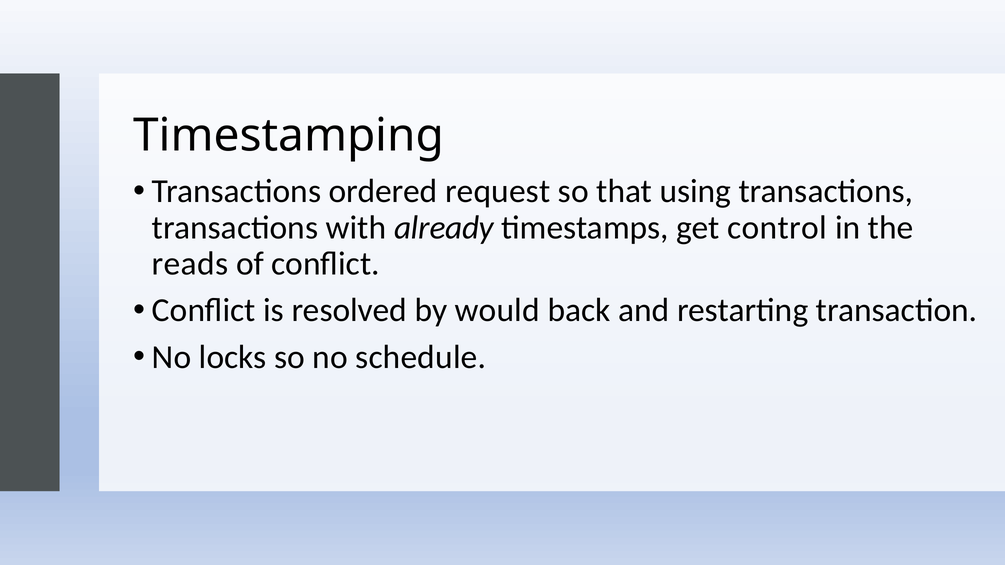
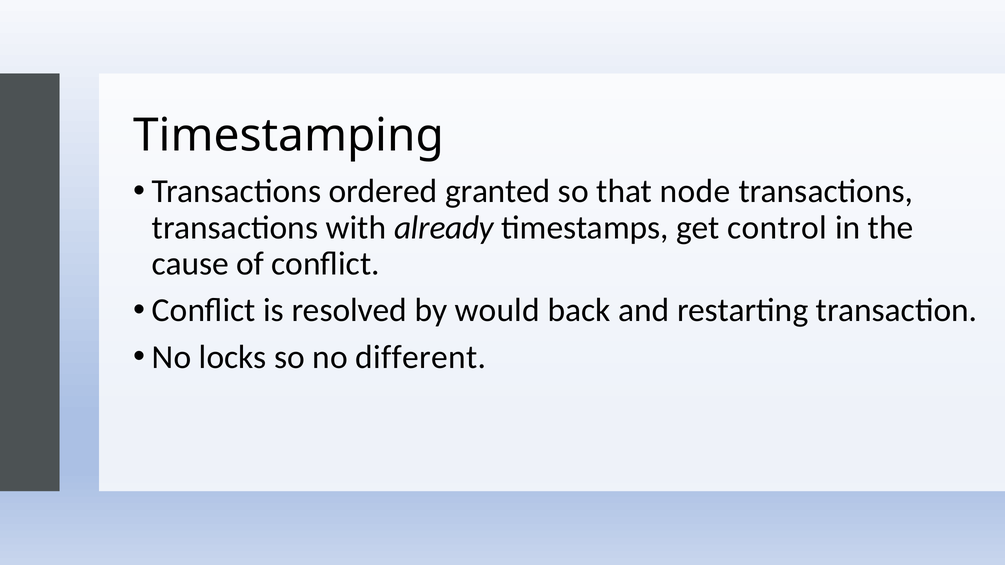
request: request -> granted
using: using -> node
reads: reads -> cause
schedule: schedule -> different
